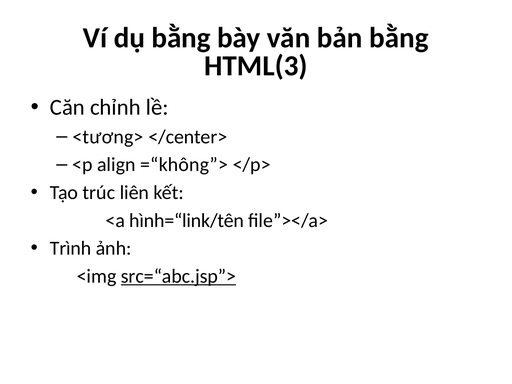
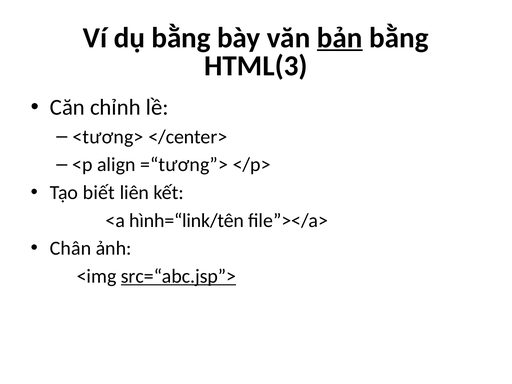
bản underline: none -> present
=“không”>: =“không”> -> =“tương”>
trúc: trúc -> biết
Trình: Trình -> Chân
